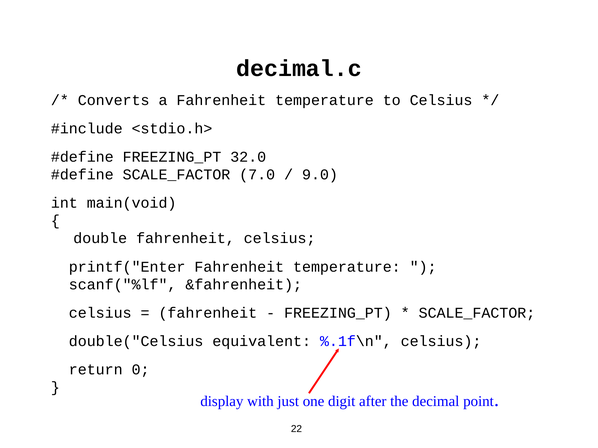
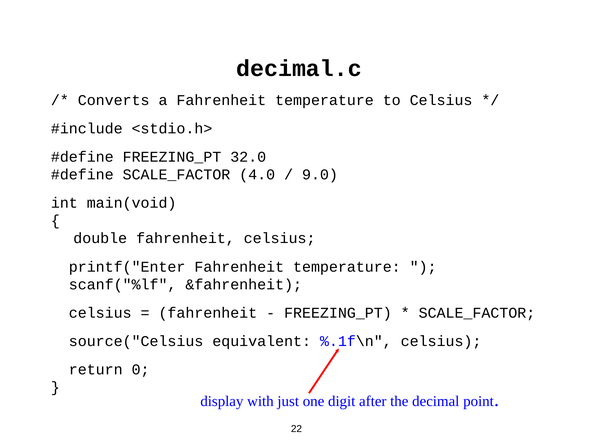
7.0: 7.0 -> 4.0
double("Celsius: double("Celsius -> source("Celsius
